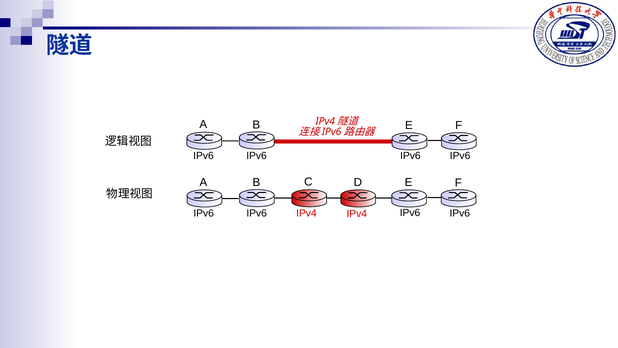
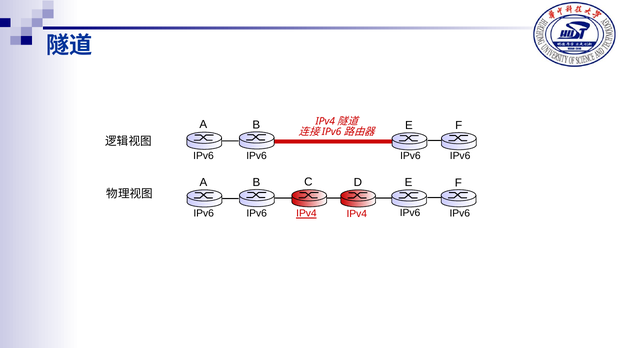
IPv4 at (306, 213) underline: none -> present
